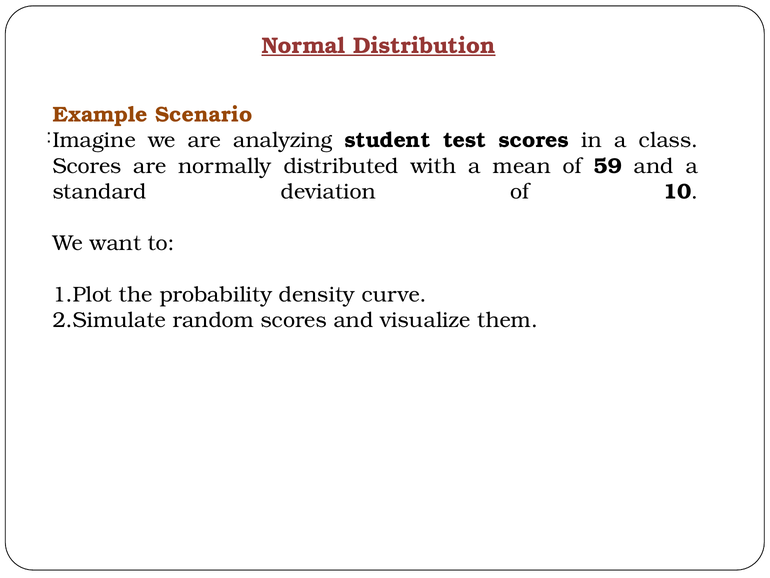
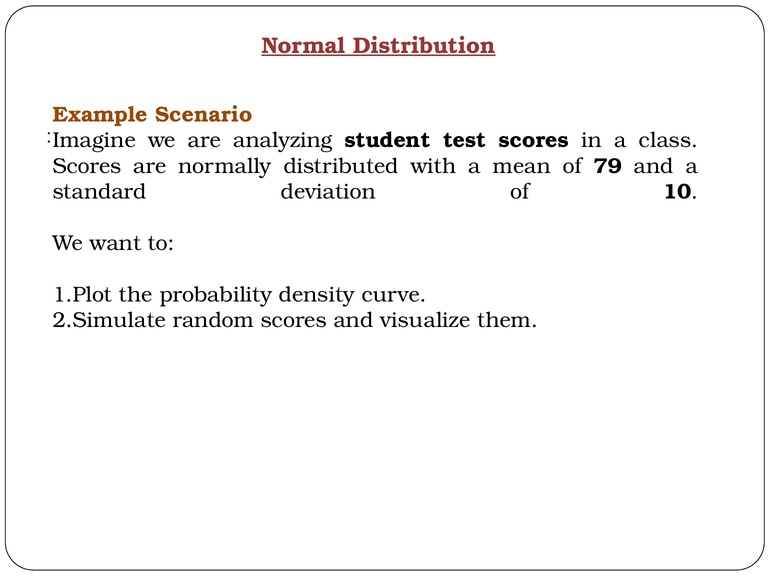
59: 59 -> 79
